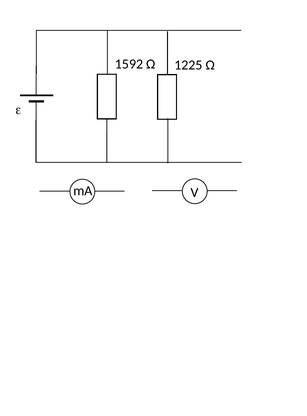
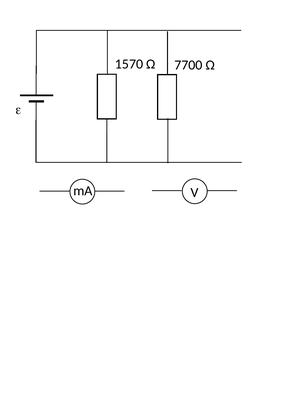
1592: 1592 -> 1570
1225: 1225 -> 7700
